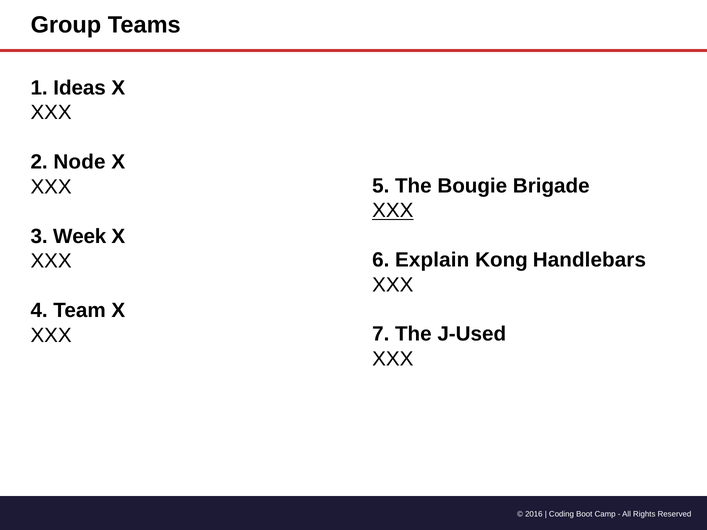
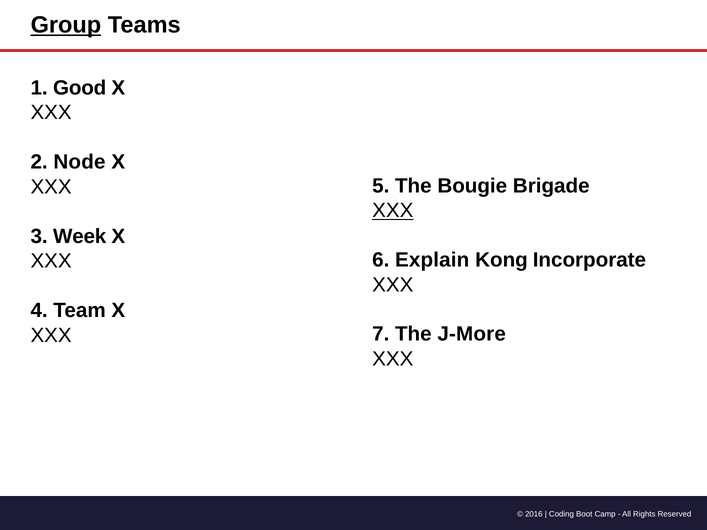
Group underline: none -> present
Ideas: Ideas -> Good
Handlebars: Handlebars -> Incorporate
J-Used: J-Used -> J-More
